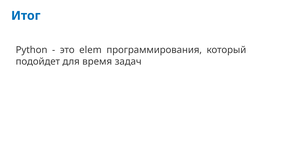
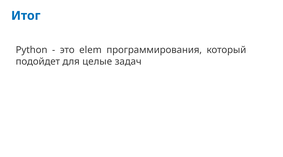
время: время -> целые
